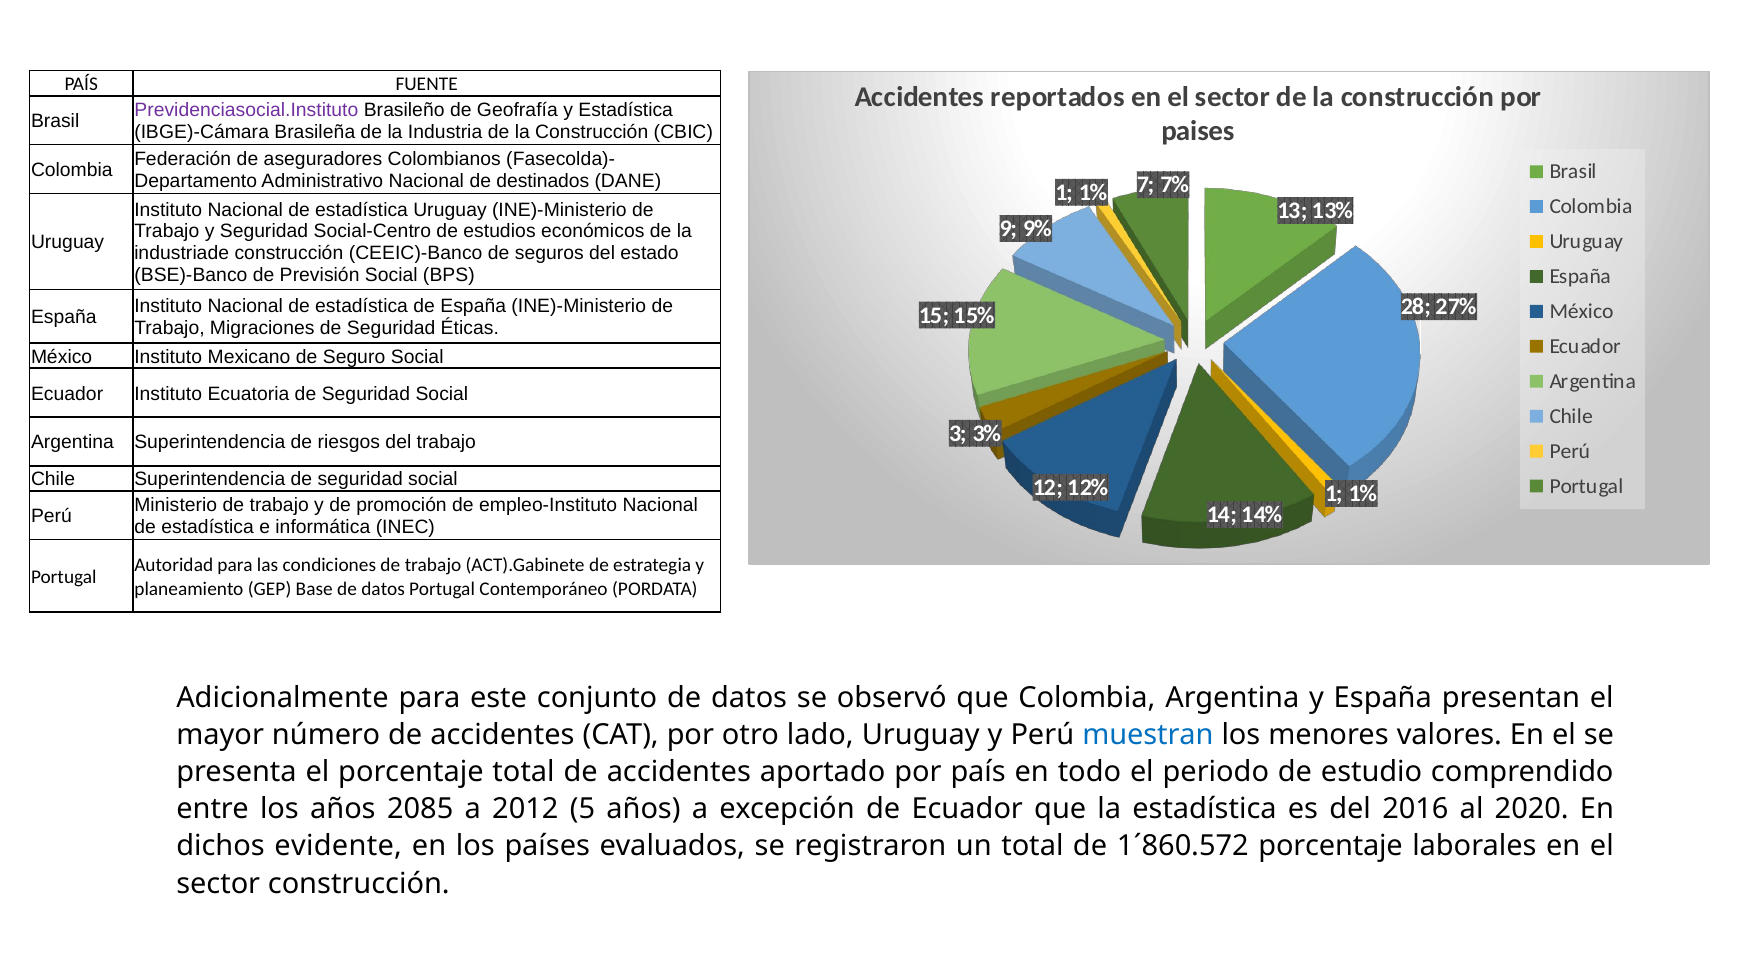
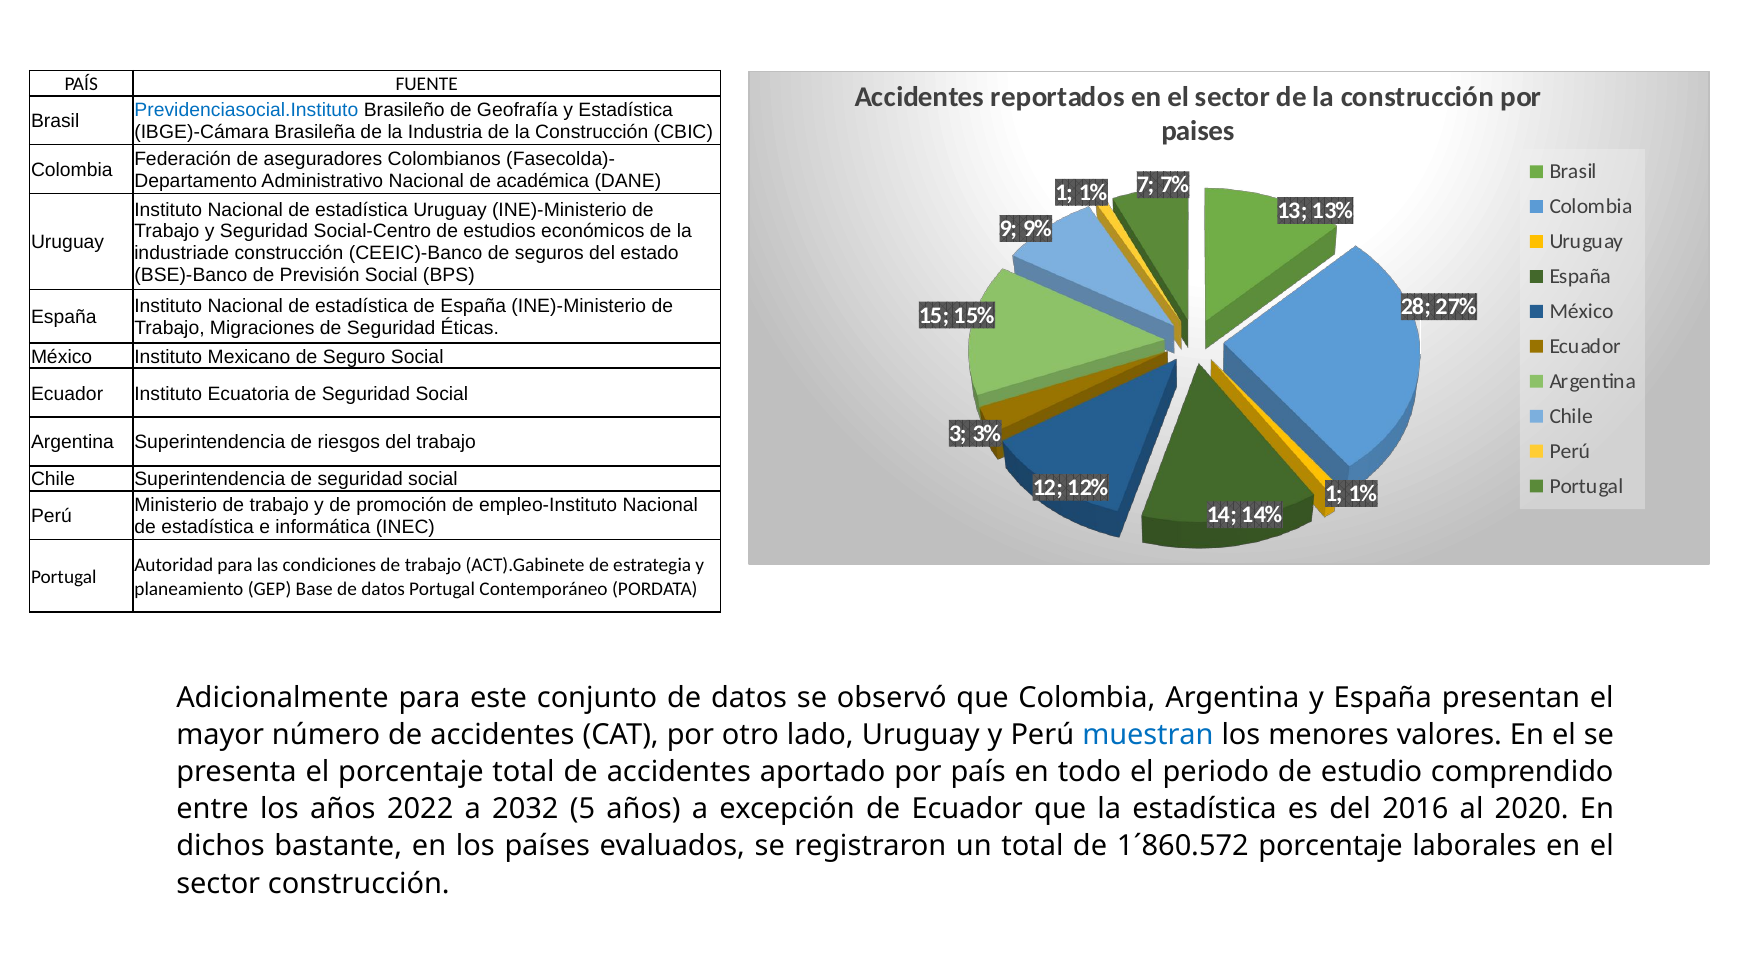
Previdenciasocial.Instituto colour: purple -> blue
destinados: destinados -> académica
2085: 2085 -> 2022
2012: 2012 -> 2032
evidente: evidente -> bastante
